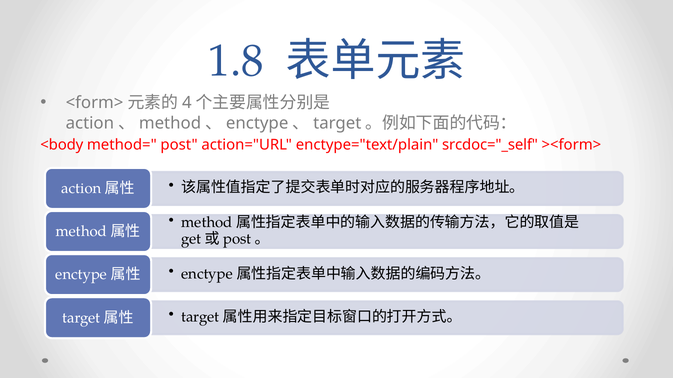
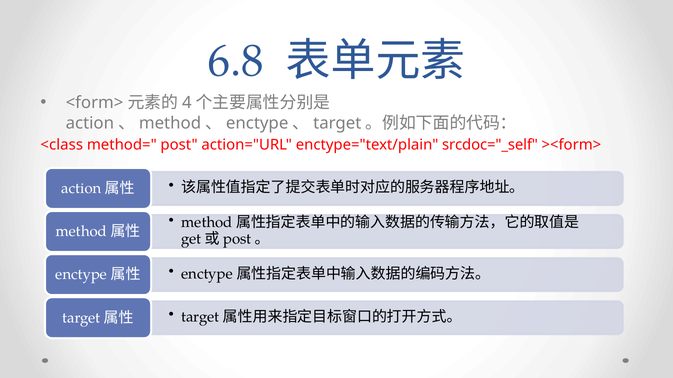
1.8: 1.8 -> 6.8
<body: <body -> <class
